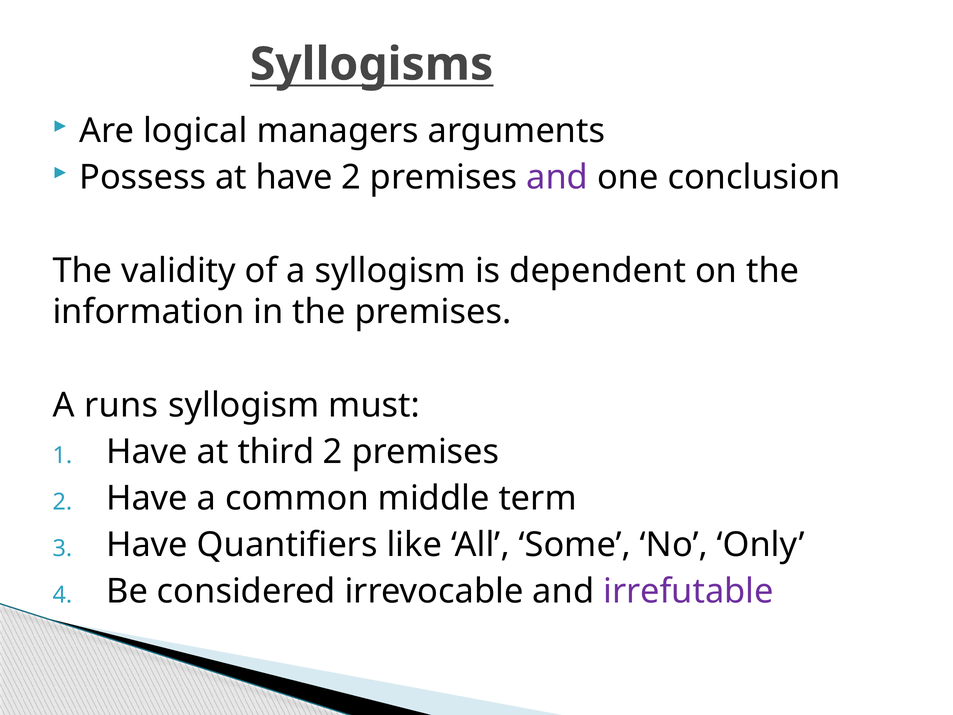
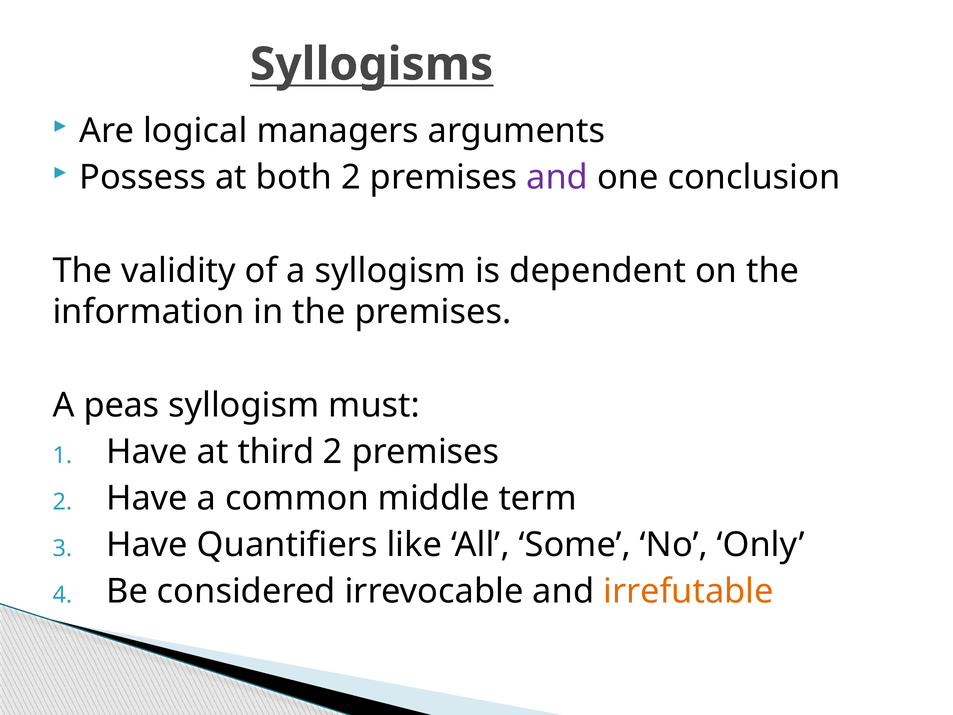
at have: have -> both
runs: runs -> peas
irrefutable colour: purple -> orange
